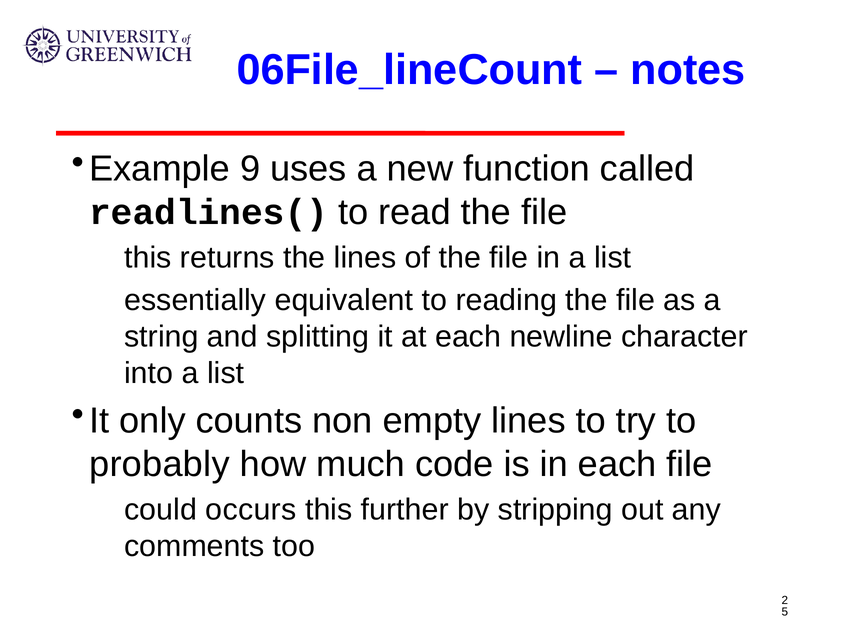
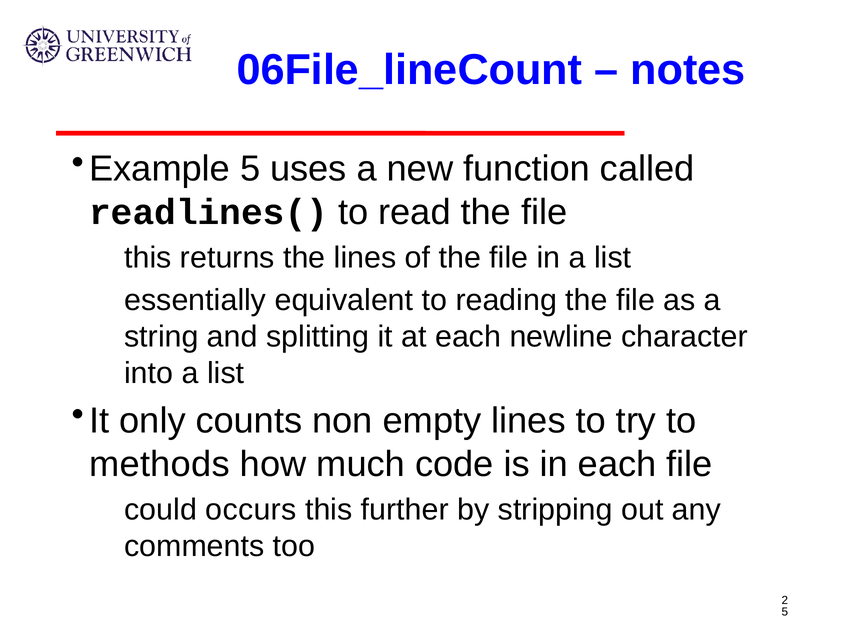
Example 9: 9 -> 5
probably: probably -> methods
